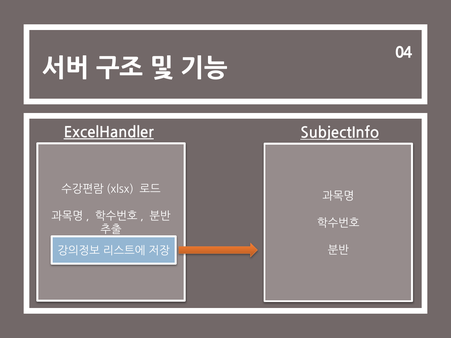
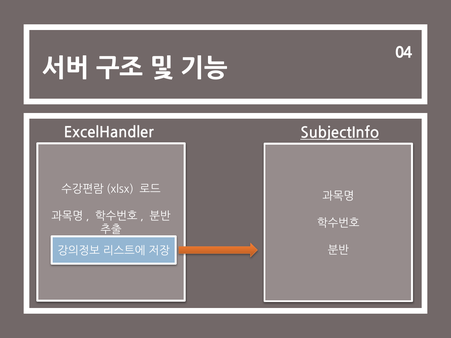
ExcelHandler underline: present -> none
